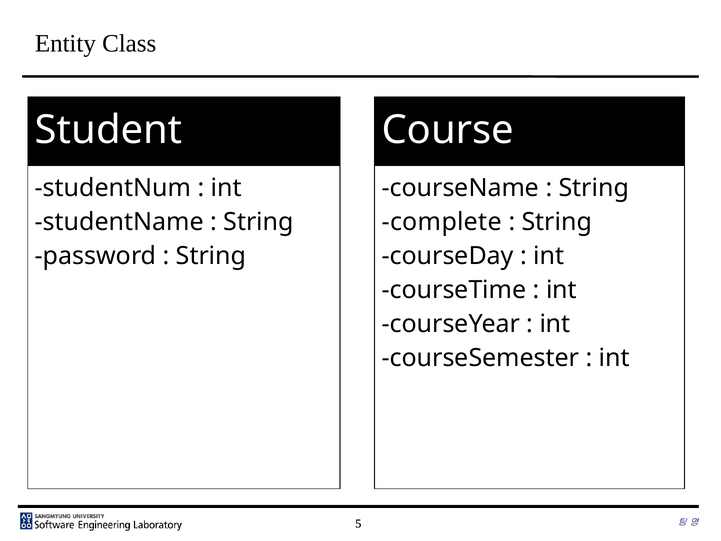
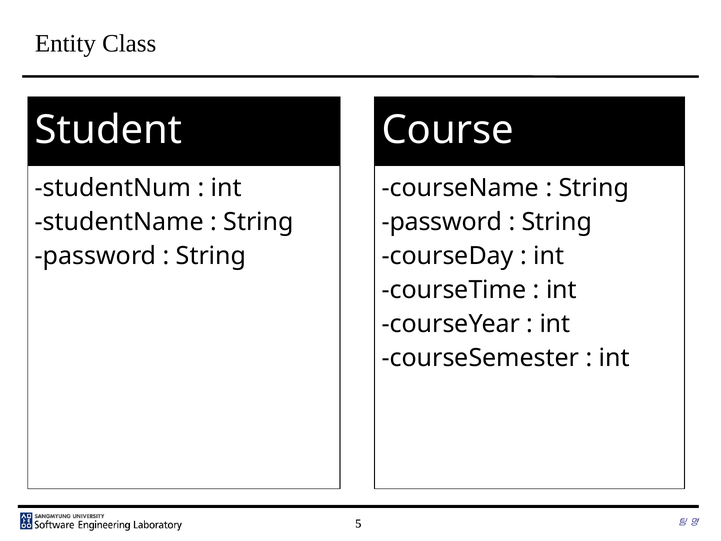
complete at (442, 222): complete -> password
